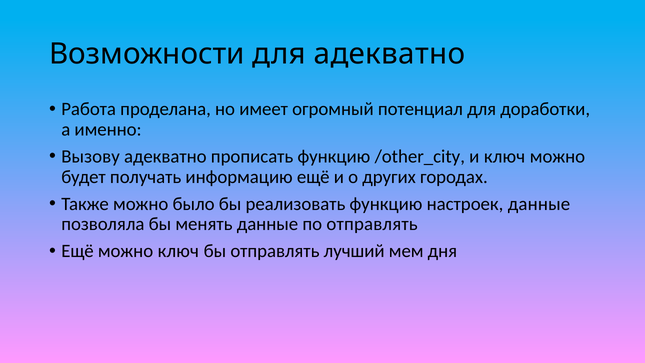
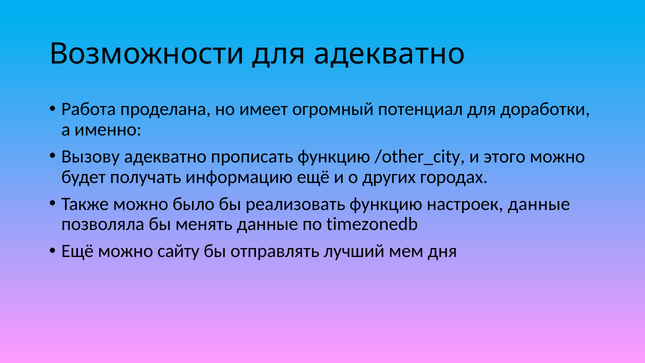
и ключ: ключ -> этого
по отправлять: отправлять -> timezonedb
можно ключ: ключ -> сайту
